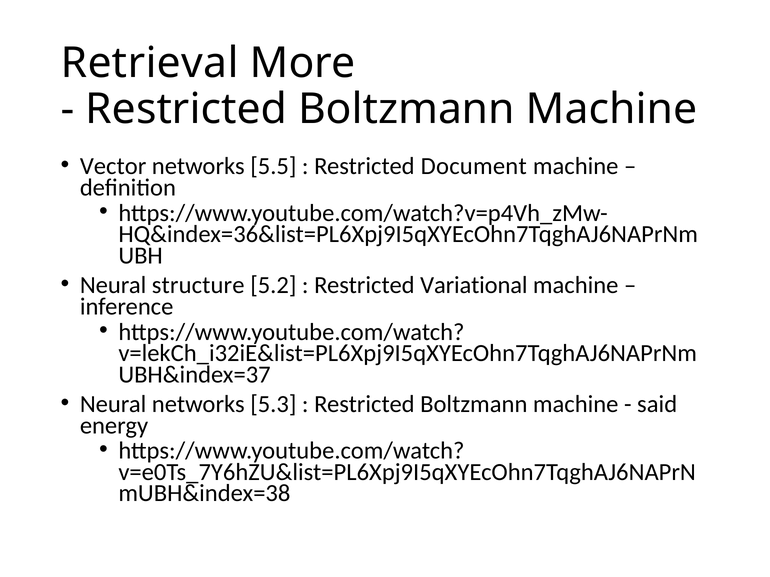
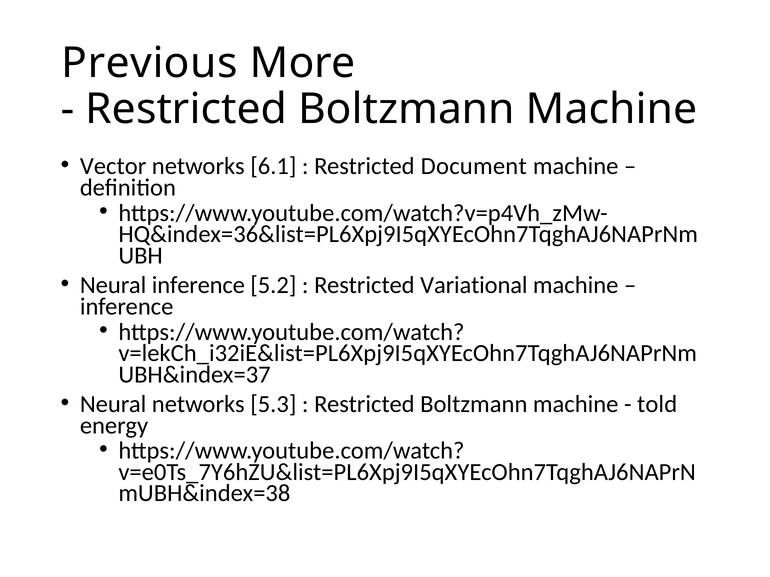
Retrieval: Retrieval -> Previous
5.5: 5.5 -> 6.1
Neural structure: structure -> inference
said: said -> told
